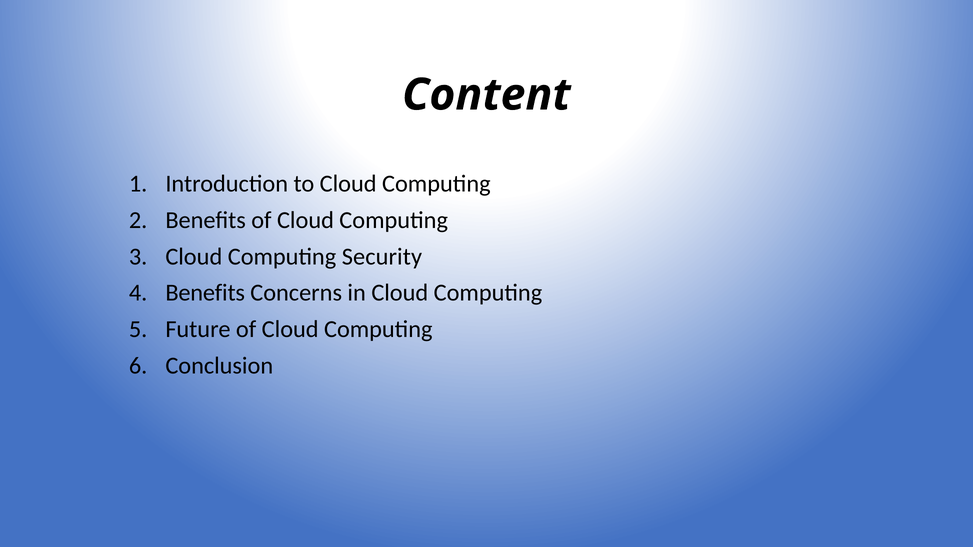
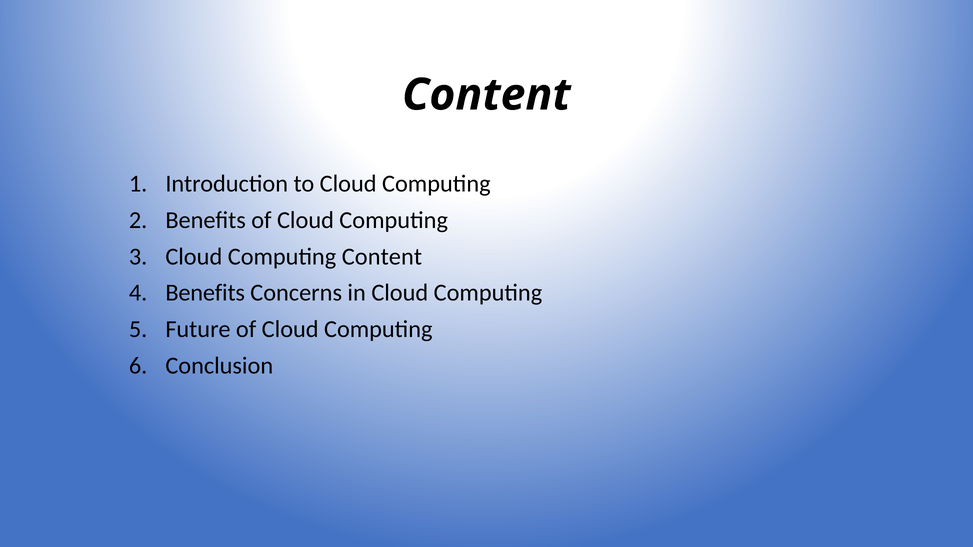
Computing Security: Security -> Content
